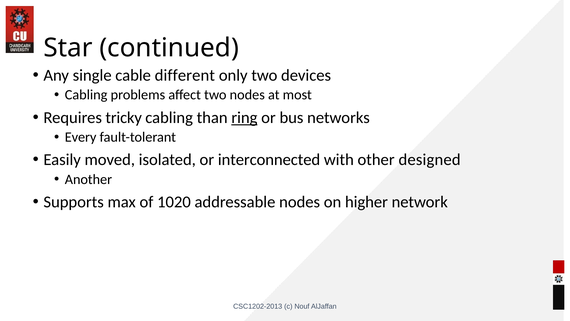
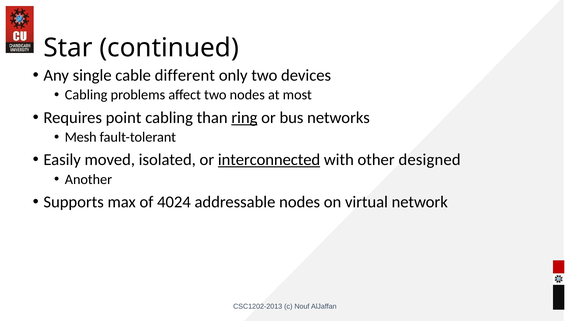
tricky: tricky -> point
Every: Every -> Mesh
interconnected underline: none -> present
1020: 1020 -> 4024
higher: higher -> virtual
